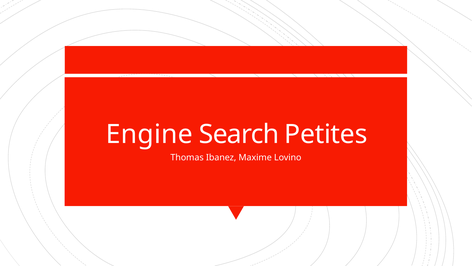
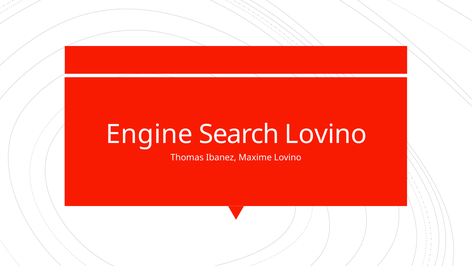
Search Petites: Petites -> Lovino
